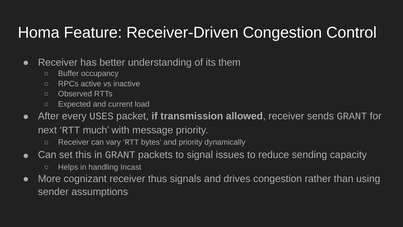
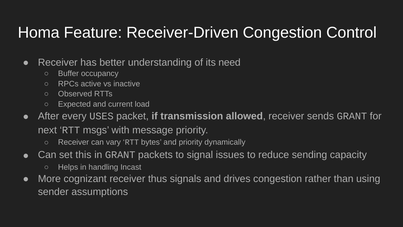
them: them -> need
much: much -> msgs
